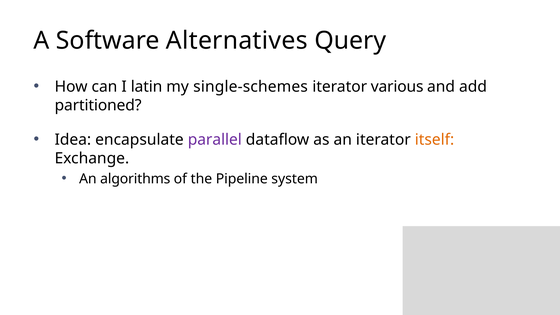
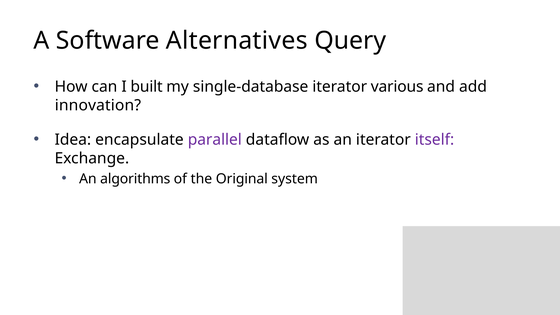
latin: latin -> built
single-schemes: single-schemes -> single-database
partitioned: partitioned -> innovation
itself colour: orange -> purple
Pipeline: Pipeline -> Original
